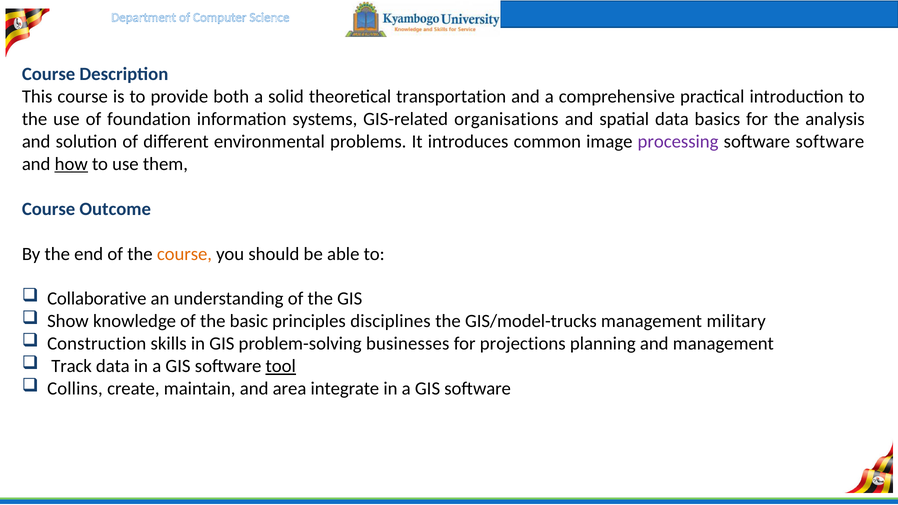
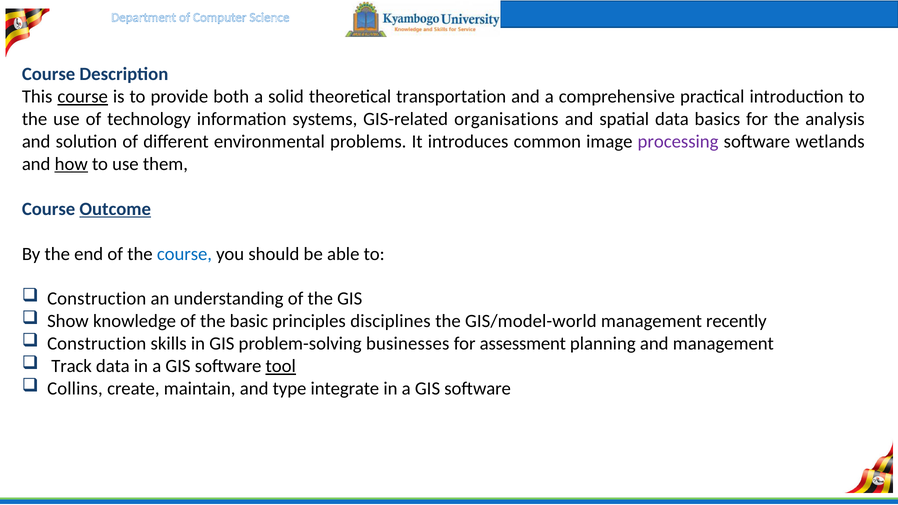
course at (83, 97) underline: none -> present
foundation: foundation -> technology
software software: software -> wetlands
Outcome underline: none -> present
course at (184, 254) colour: orange -> blue
Collaborative at (97, 299): Collaborative -> Construction
GIS/model-trucks: GIS/model-trucks -> GIS/model-world
military: military -> recently
projections: projections -> assessment
area: area -> type
